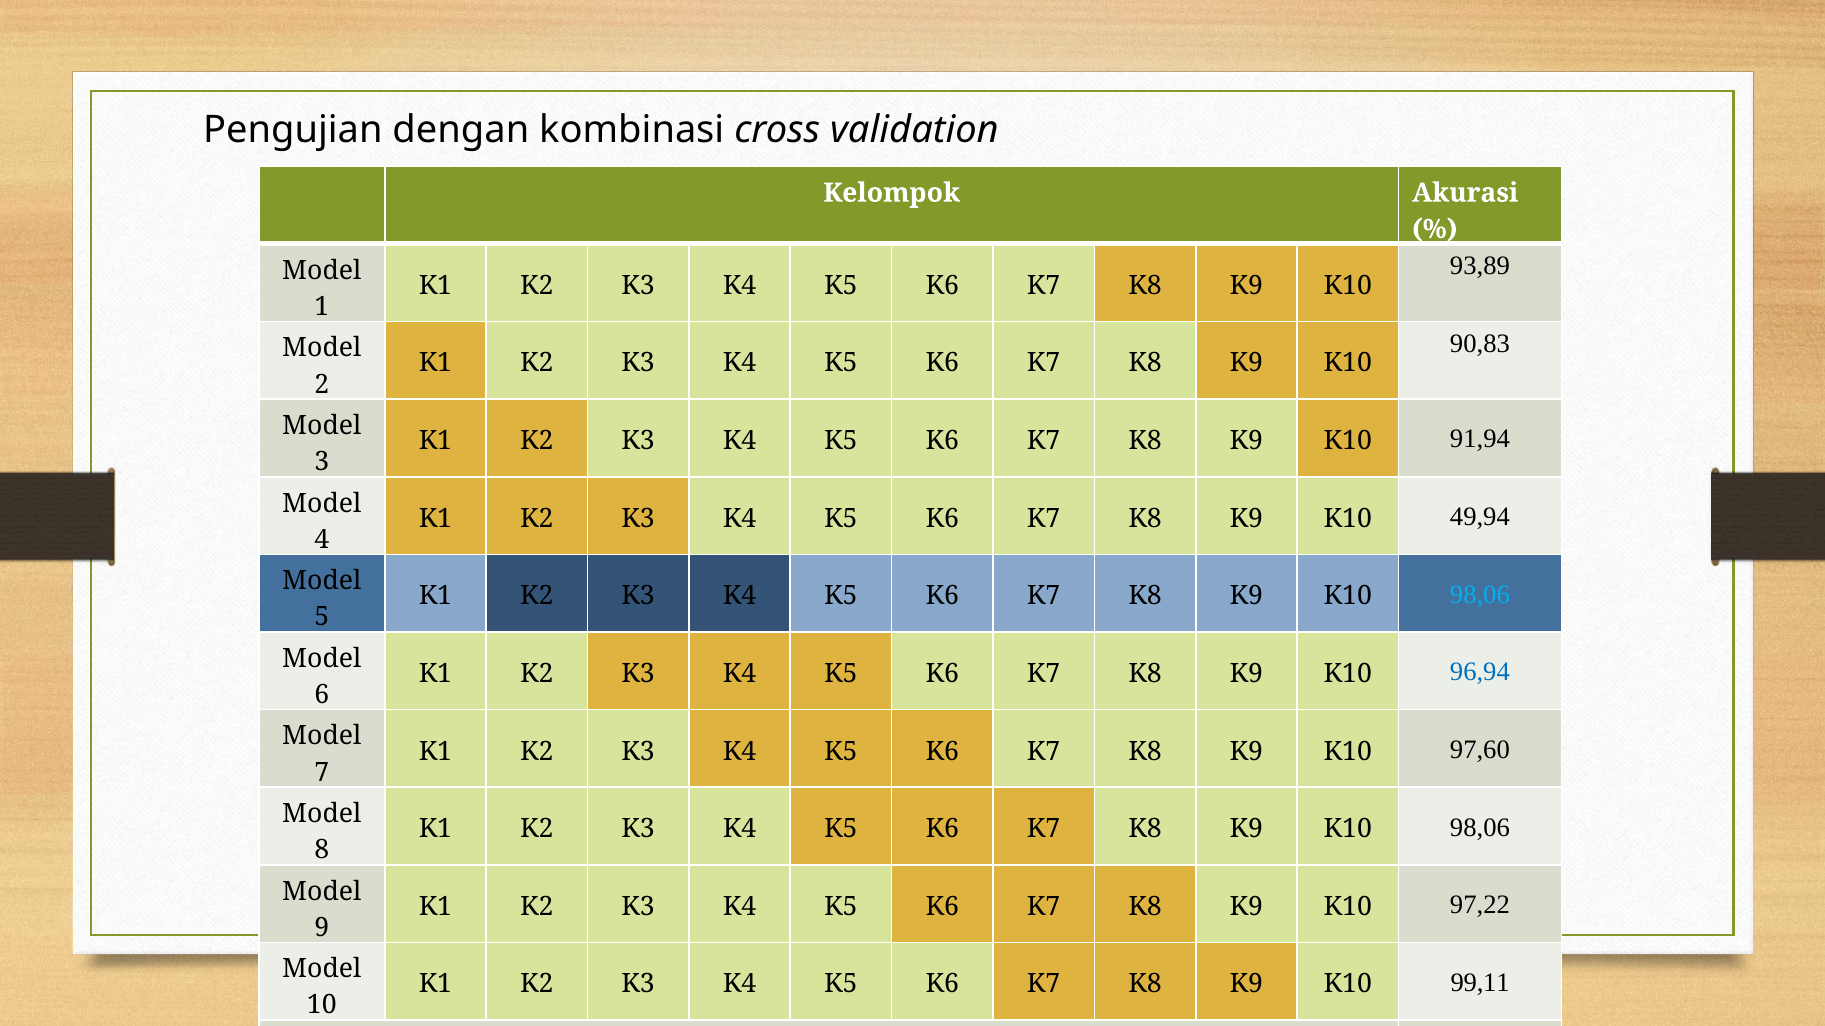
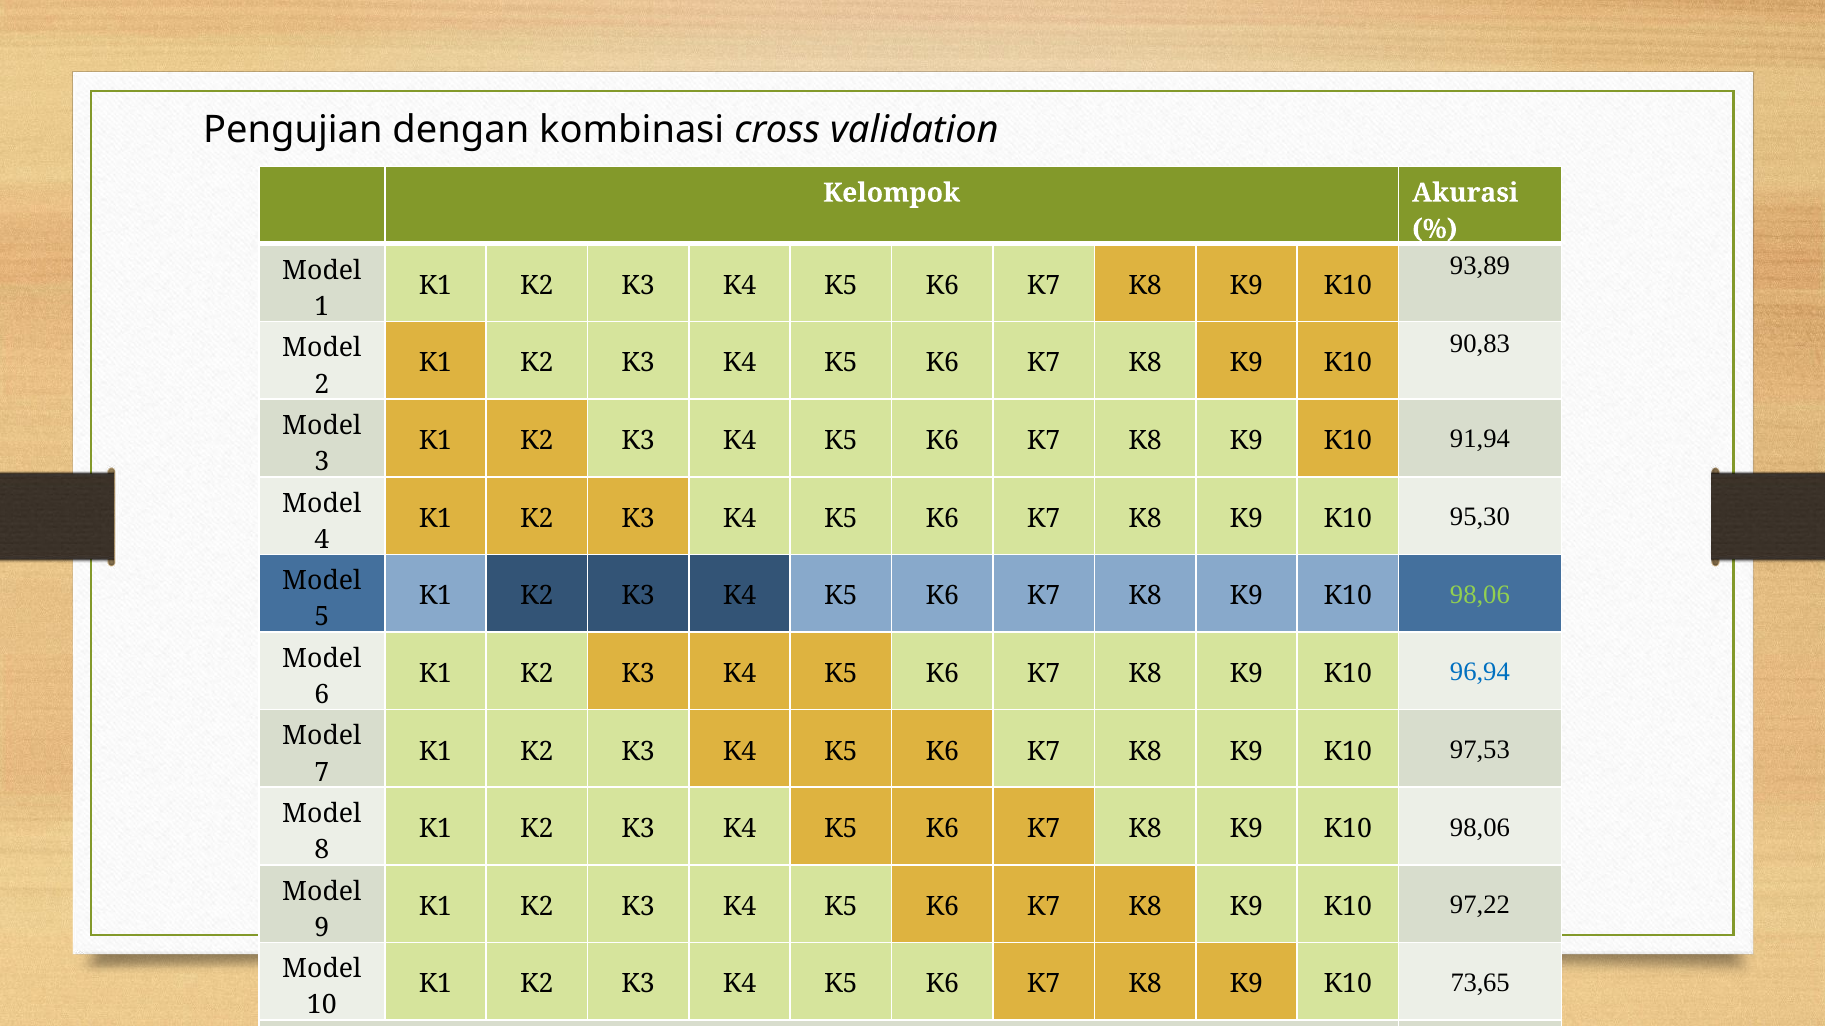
49,94: 49,94 -> 95,30
98,06 at (1480, 595) colour: light blue -> light green
97,60: 97,60 -> 97,53
99,11: 99,11 -> 73,65
